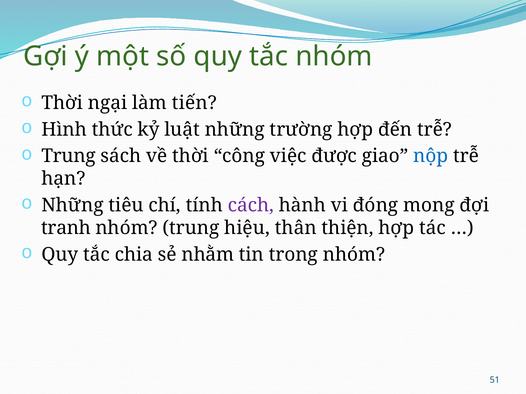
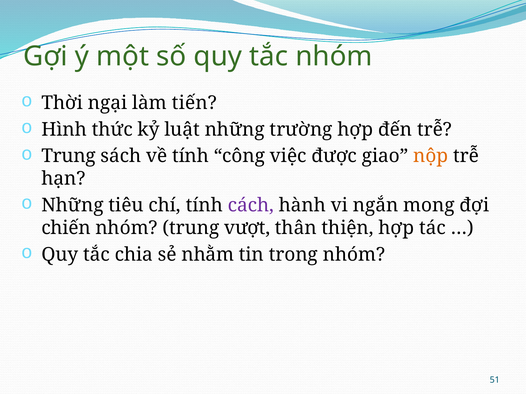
về thời: thời -> tính
nộp colour: blue -> orange
đóng: đóng -> ngắn
tranh: tranh -> chiến
hiệu: hiệu -> vượt
